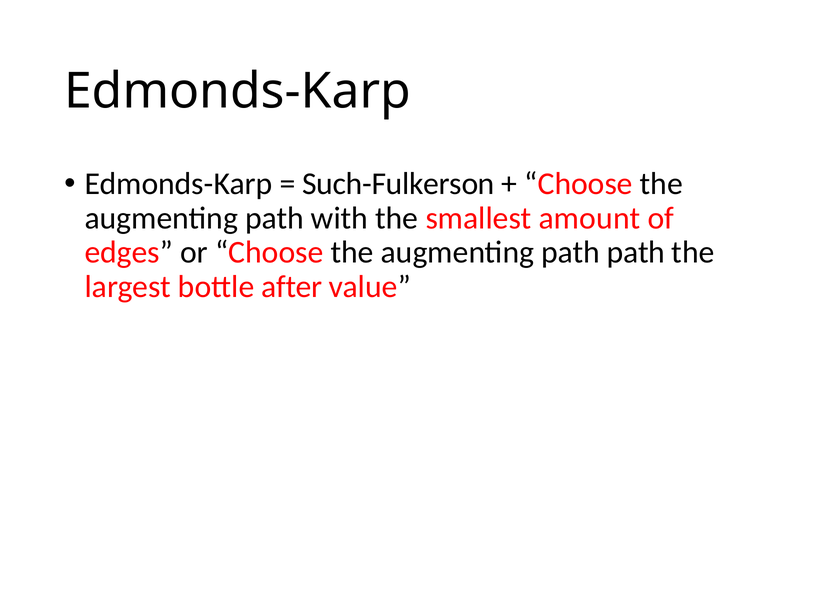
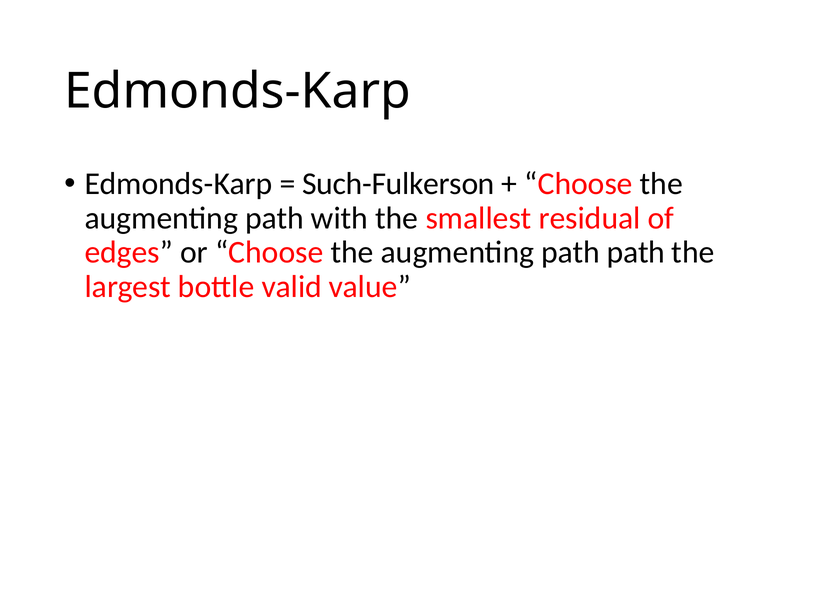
amount: amount -> residual
after: after -> valid
